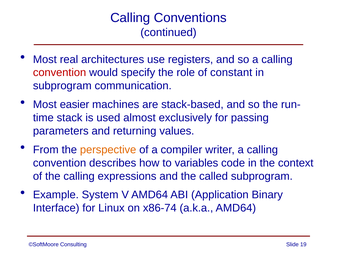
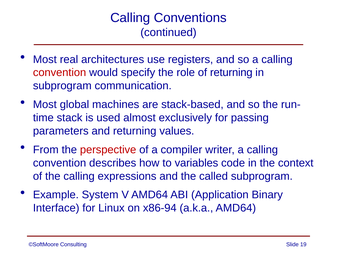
of constant: constant -> returning
easier: easier -> global
perspective colour: orange -> red
x86-74: x86-74 -> x86-94
